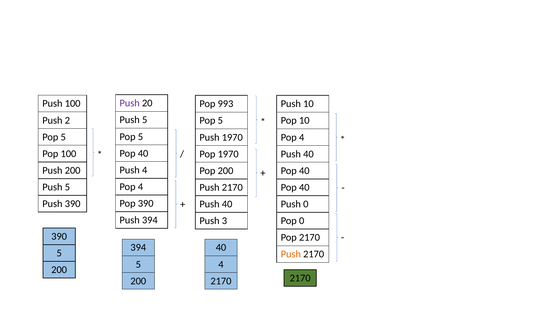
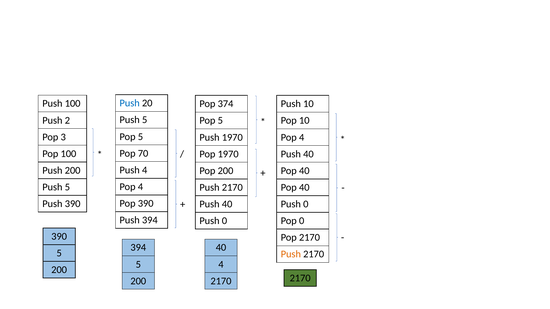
Push at (130, 103) colour: purple -> blue
993: 993 -> 374
5 at (63, 137): 5 -> 3
40 at (143, 154): 40 -> 70
3 at (224, 221): 3 -> 0
